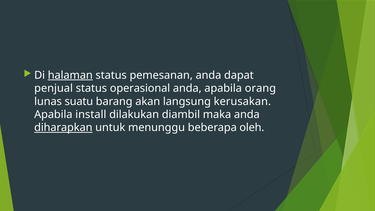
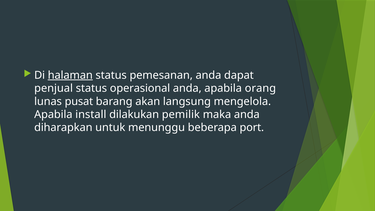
suatu: suatu -> pusat
kerusakan: kerusakan -> mengelola
diambil: diambil -> pemilik
diharapkan underline: present -> none
oleh: oleh -> port
